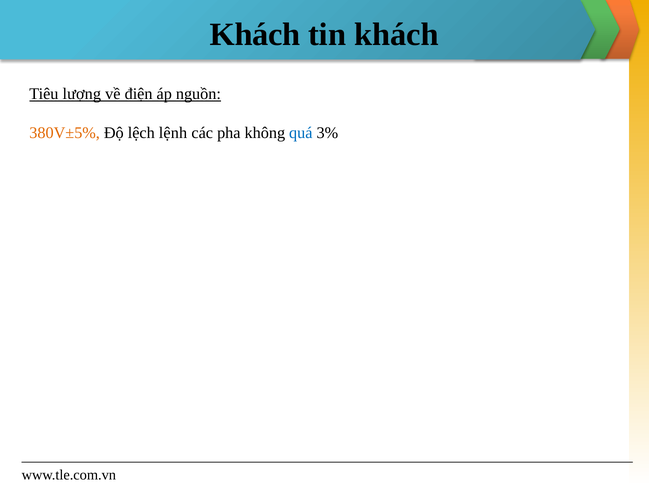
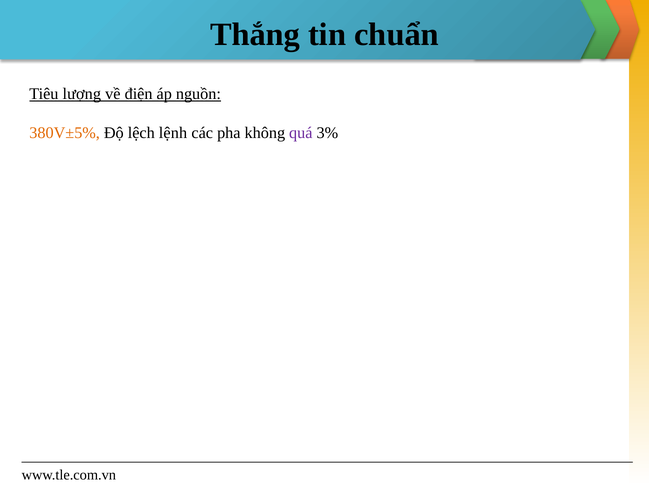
Khách at (255, 34): Khách -> Thắng
tin khách: khách -> chuẩn
quá colour: blue -> purple
